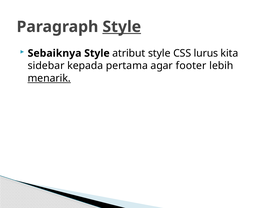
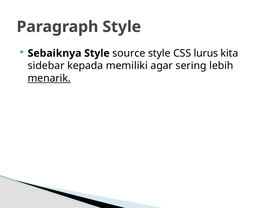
Style at (122, 27) underline: present -> none
atribut: atribut -> source
pertama: pertama -> memiliki
footer: footer -> sering
